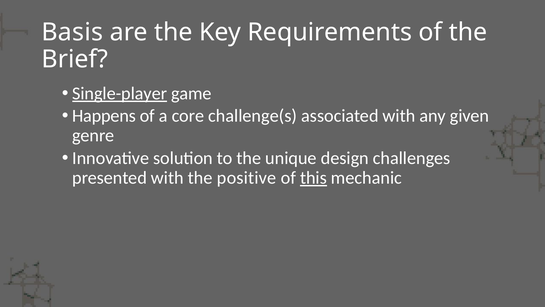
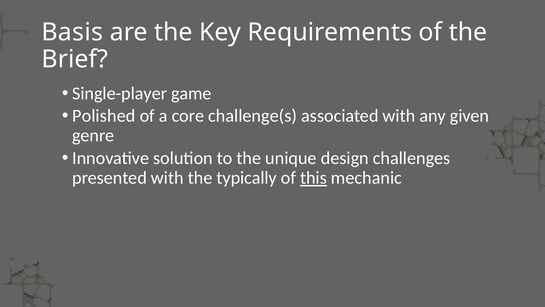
Single-player underline: present -> none
Happens: Happens -> Polished
positive: positive -> typically
